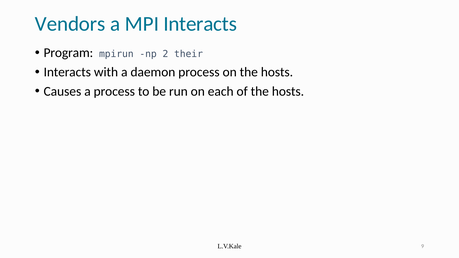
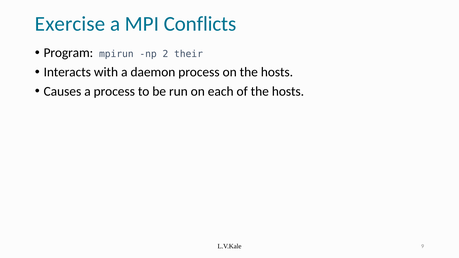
Vendors: Vendors -> Exercise
MPI Interacts: Interacts -> Conflicts
